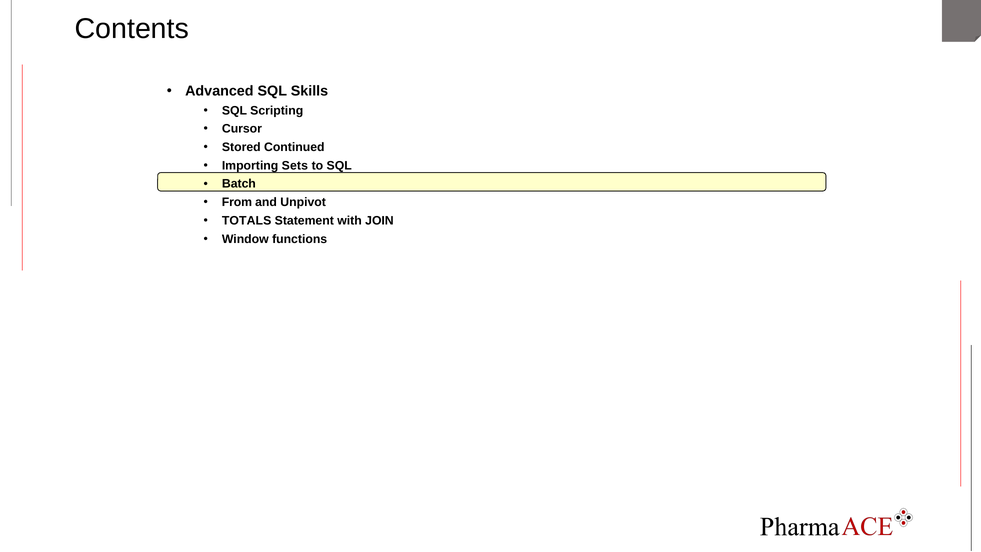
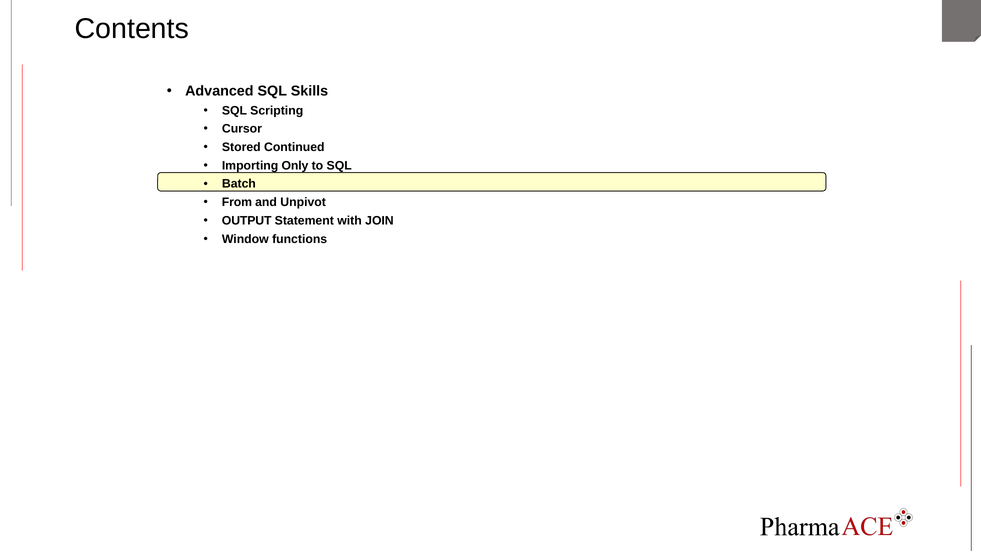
Sets: Sets -> Only
TOTALS: TOTALS -> OUTPUT
